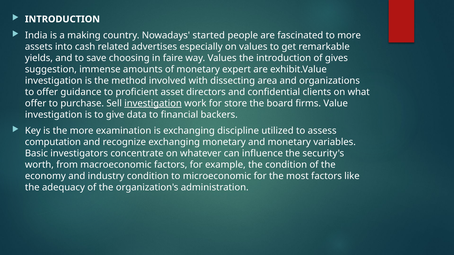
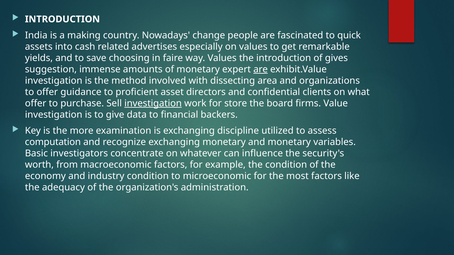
started: started -> change
to more: more -> quick
are at (261, 69) underline: none -> present
